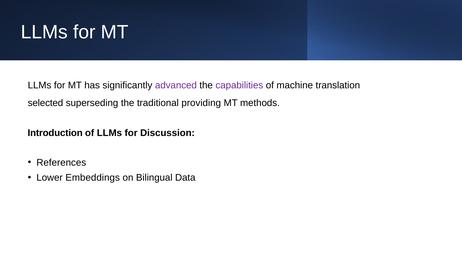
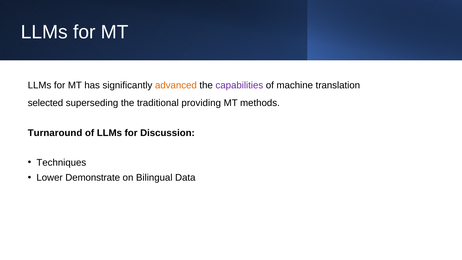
advanced colour: purple -> orange
Introduction: Introduction -> Turnaround
References: References -> Techniques
Embeddings: Embeddings -> Demonstrate
